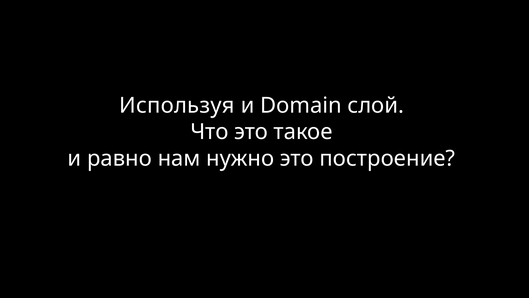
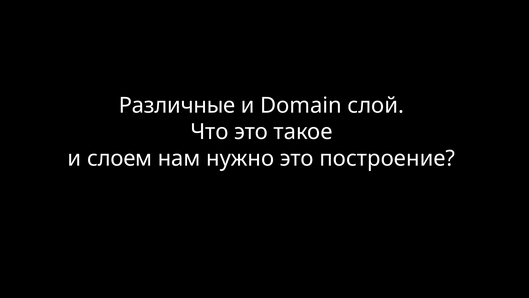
Используя: Используя -> Различные
равно: равно -> слоем
